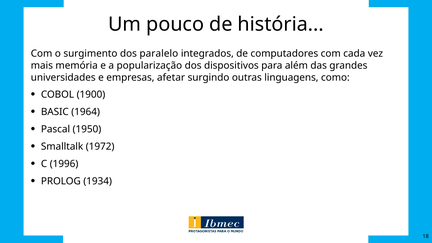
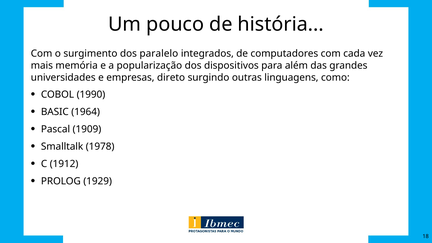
afetar: afetar -> direto
1900: 1900 -> 1990
1950: 1950 -> 1909
1972: 1972 -> 1978
1996: 1996 -> 1912
1934: 1934 -> 1929
